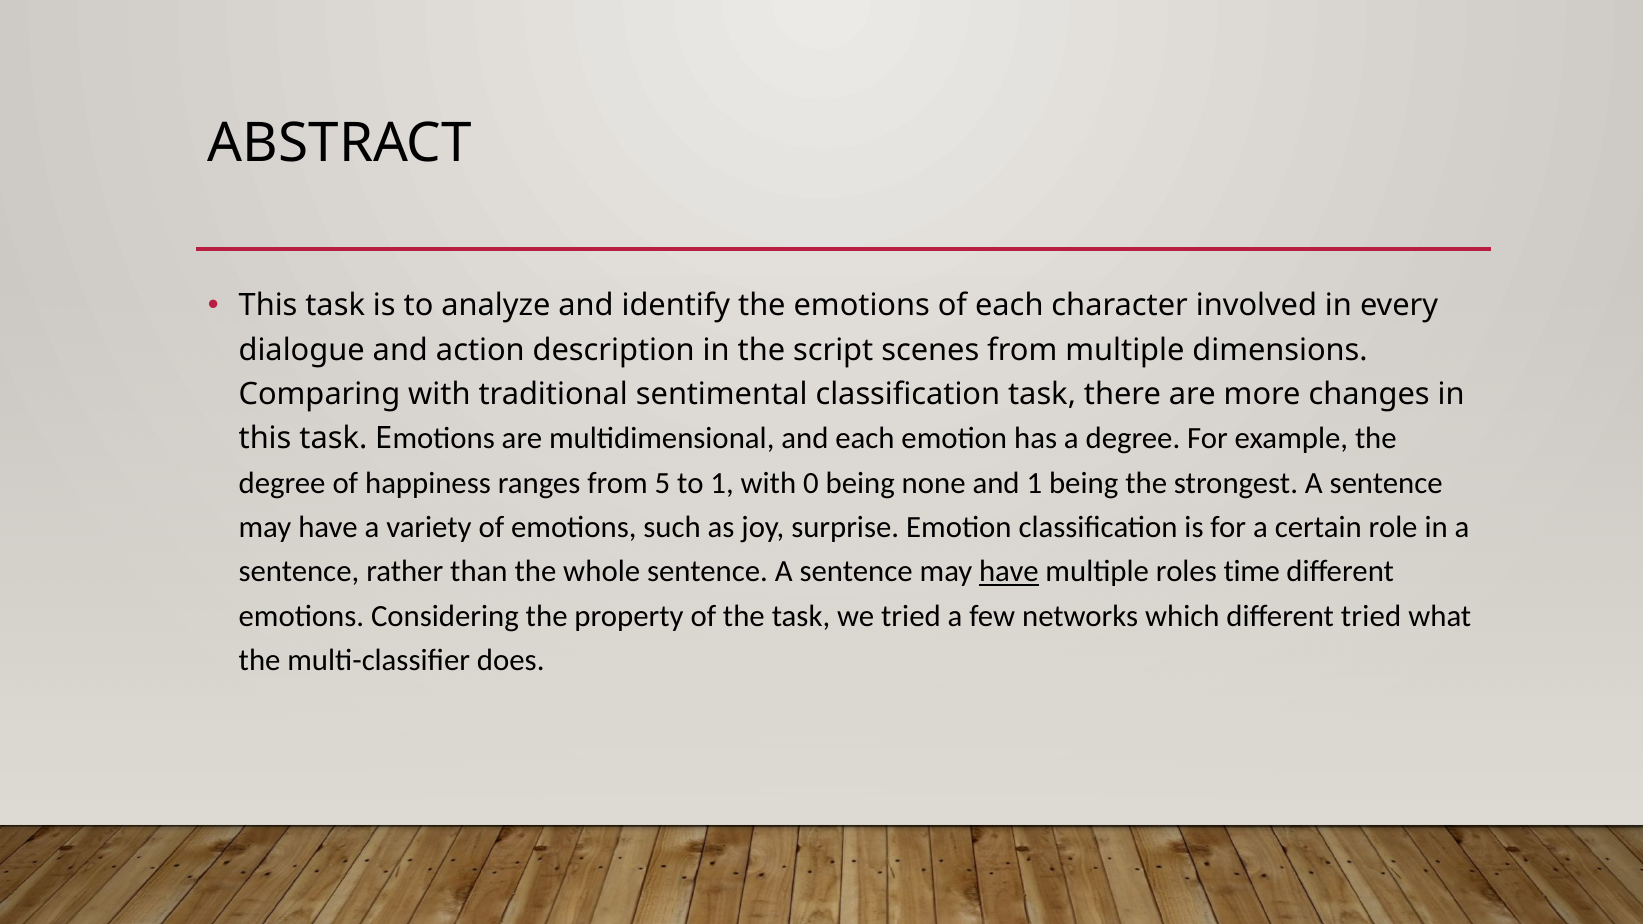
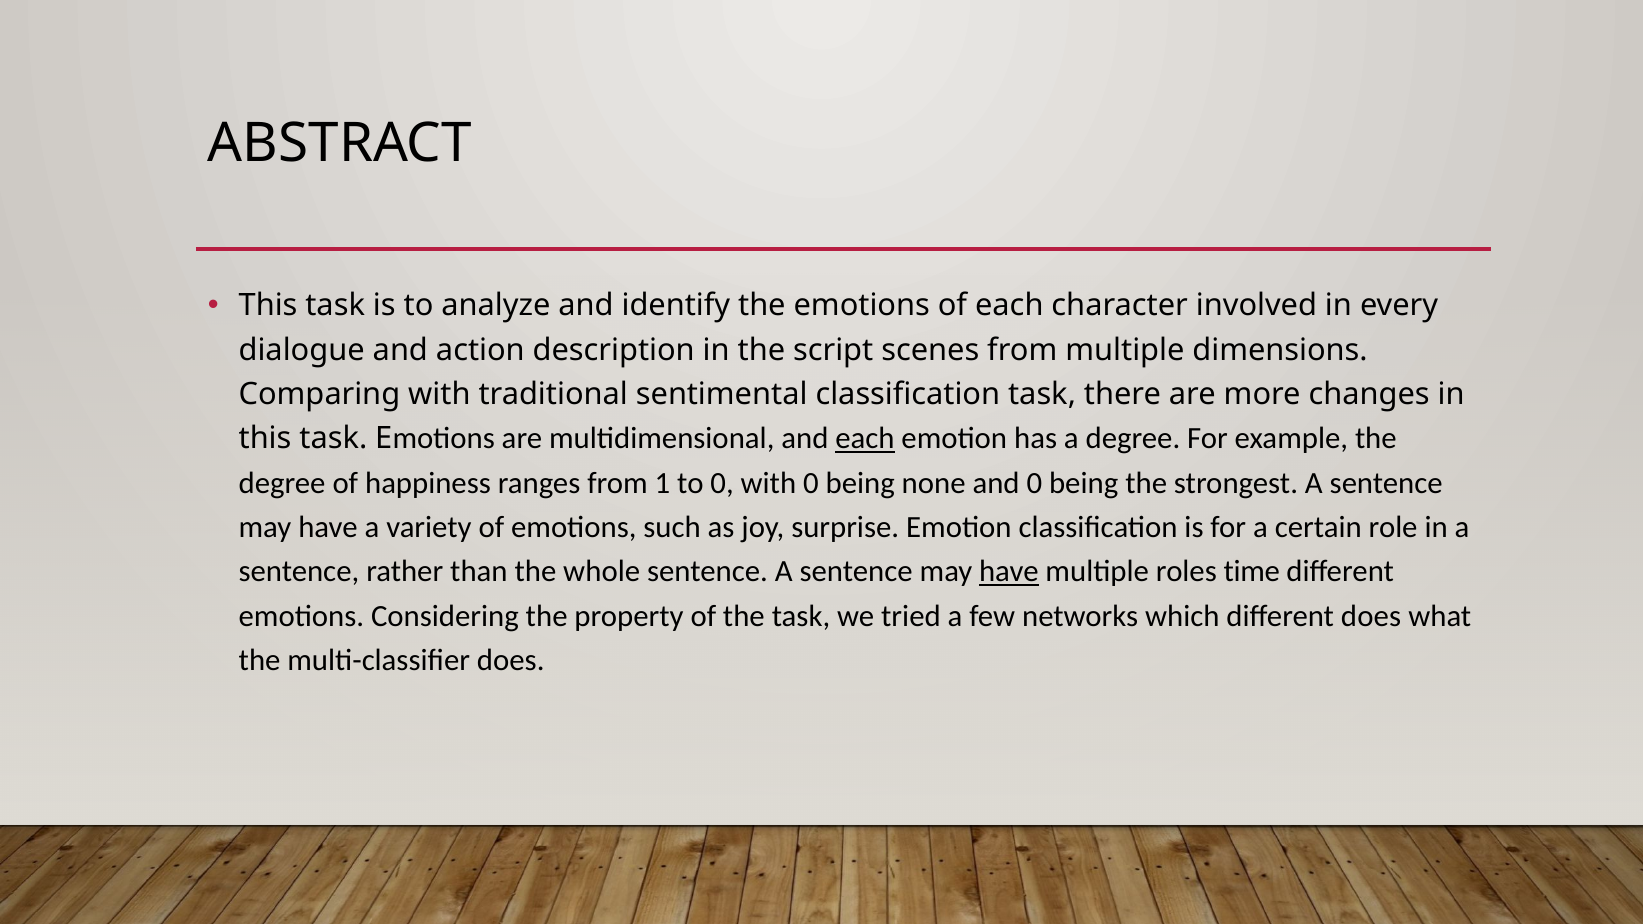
each at (865, 439) underline: none -> present
5: 5 -> 1
to 1: 1 -> 0
and 1: 1 -> 0
different tried: tried -> does
